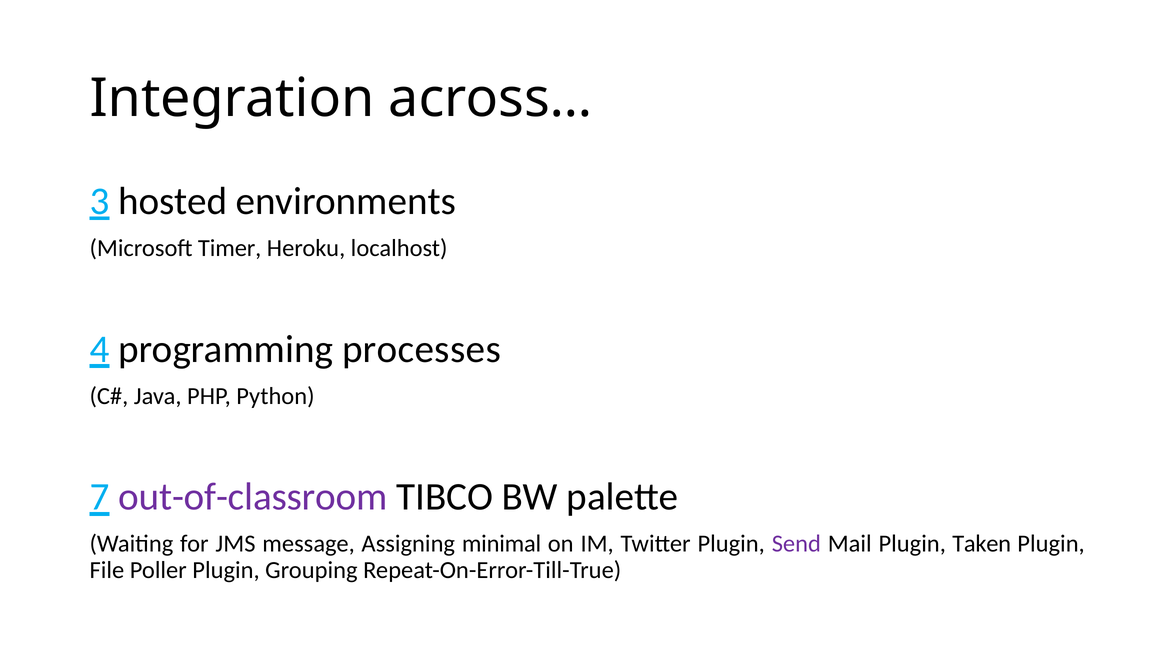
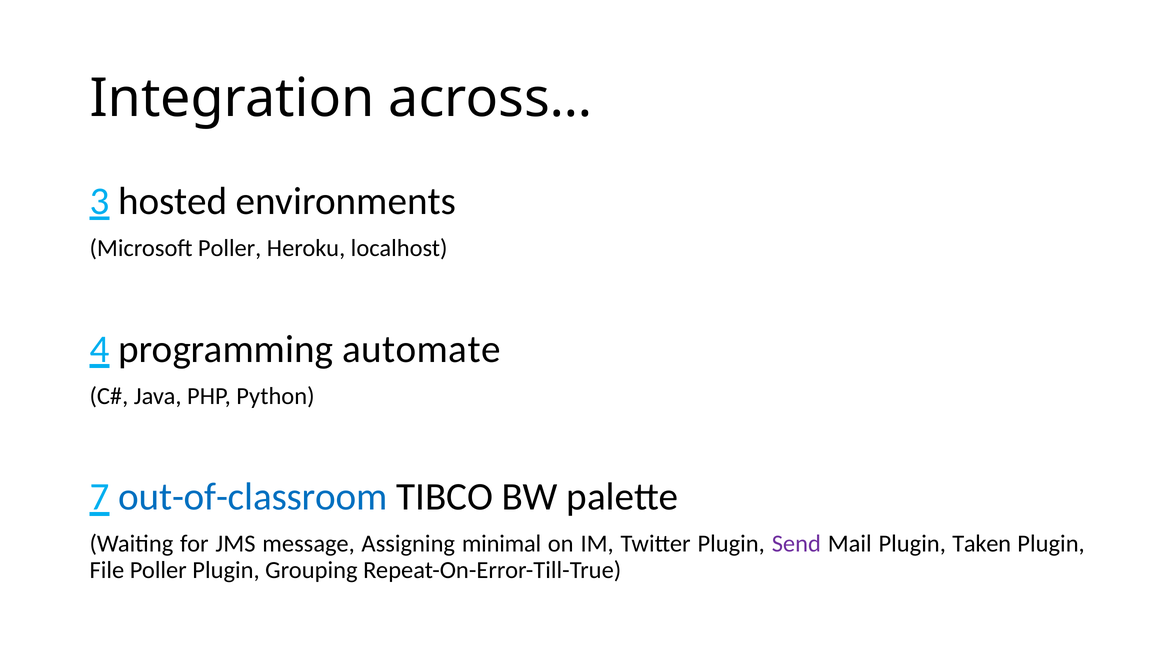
Microsoft Timer: Timer -> Poller
processes: processes -> automate
out-of-classroom colour: purple -> blue
